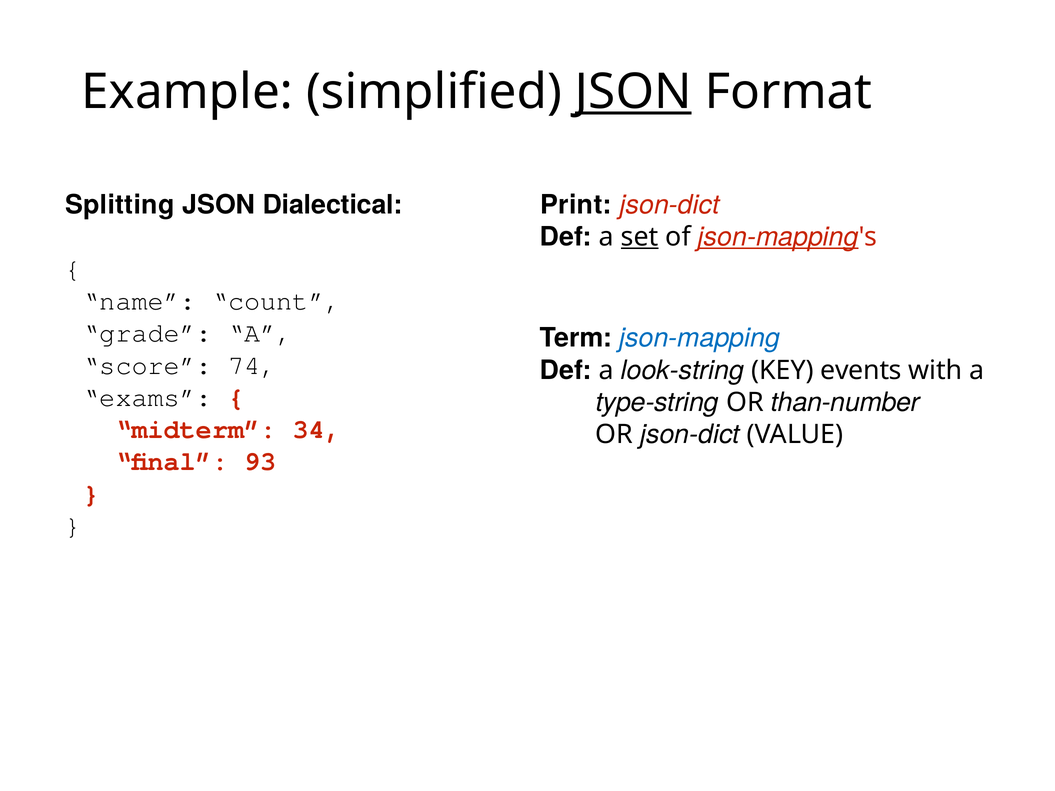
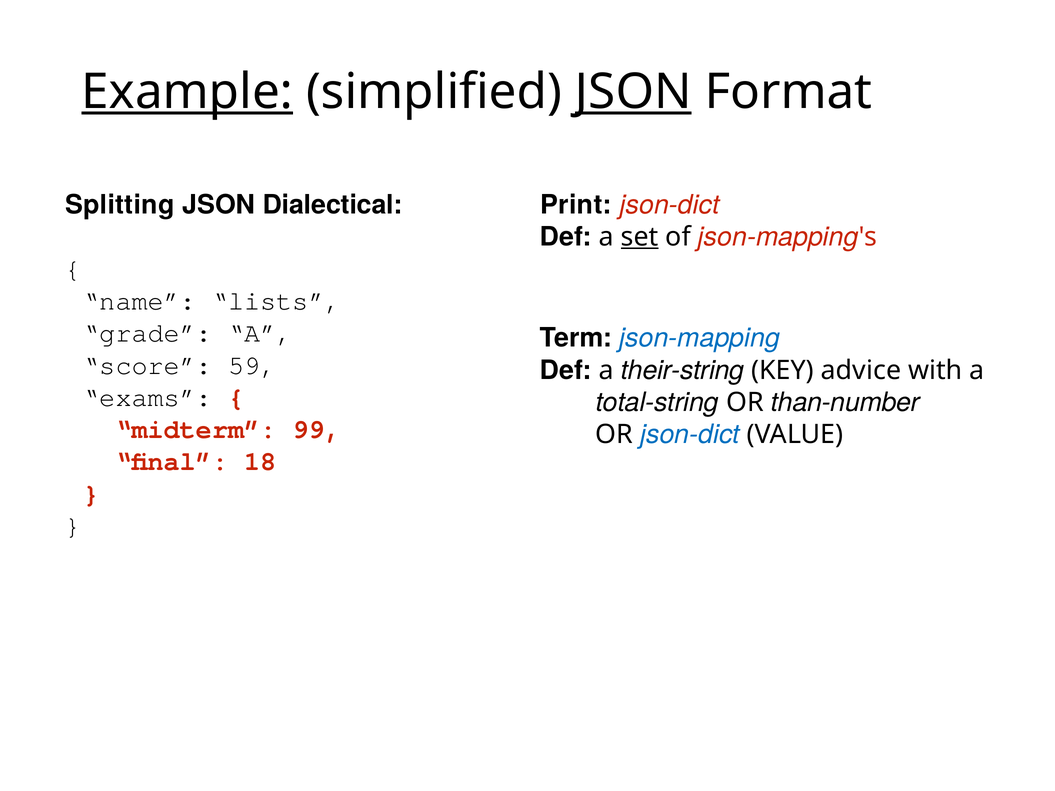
Example underline: none -> present
json-mapping at (778, 237) underline: present -> none
count: count -> lists
74: 74 -> 59
look-string: look-string -> their-string
events: events -> advice
type-string: type-string -> total-string
34: 34 -> 99
json-dict at (690, 435) colour: black -> blue
93: 93 -> 18
